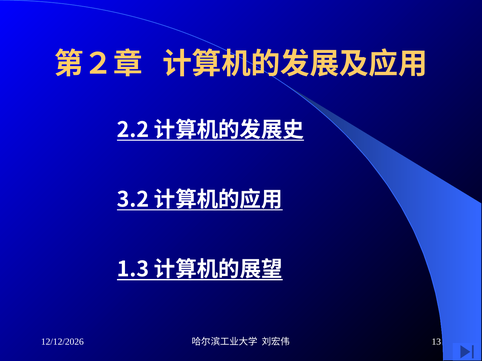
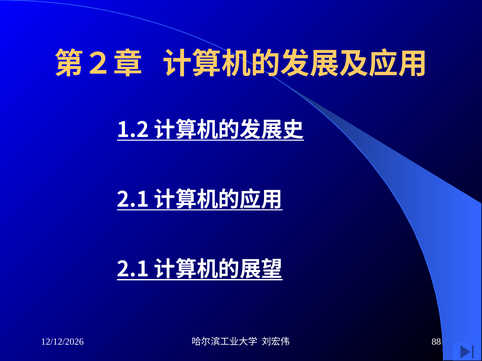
2.2: 2.2 -> 1.2
3.2 at (133, 200): 3.2 -> 2.1
1.3 at (133, 270): 1.3 -> 2.1
13: 13 -> 88
